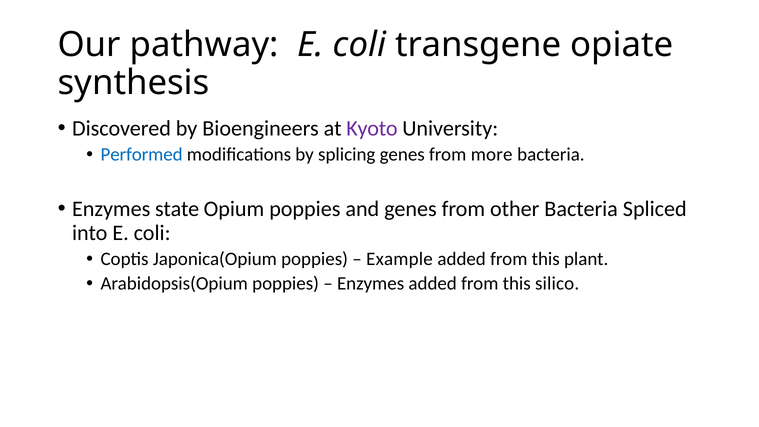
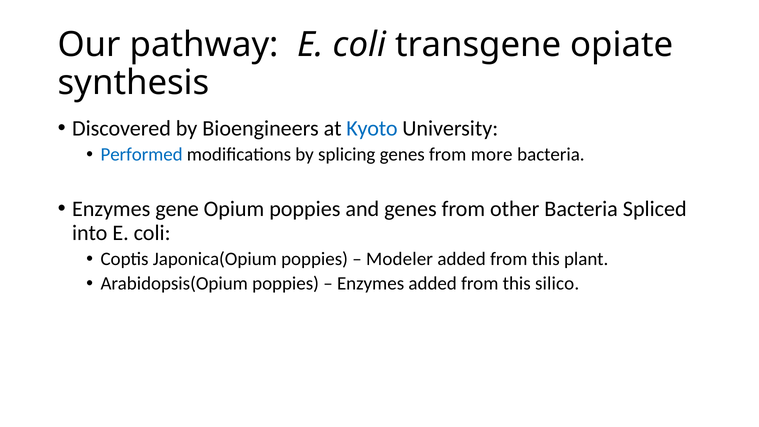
Kyoto colour: purple -> blue
state: state -> gene
Example: Example -> Modeler
